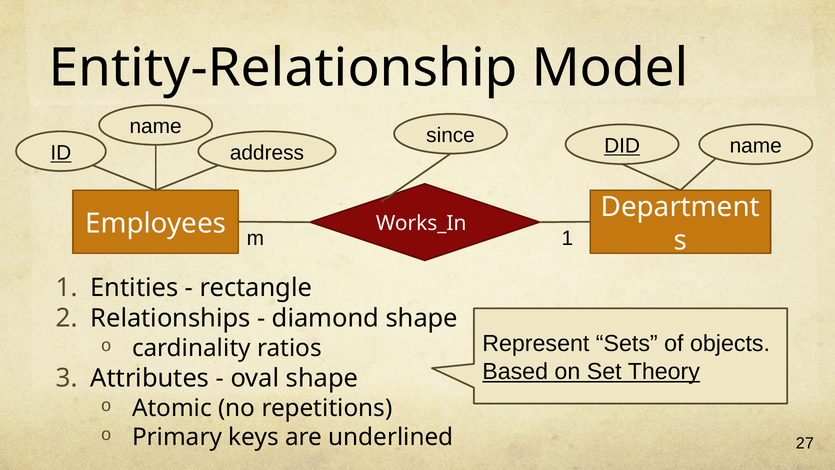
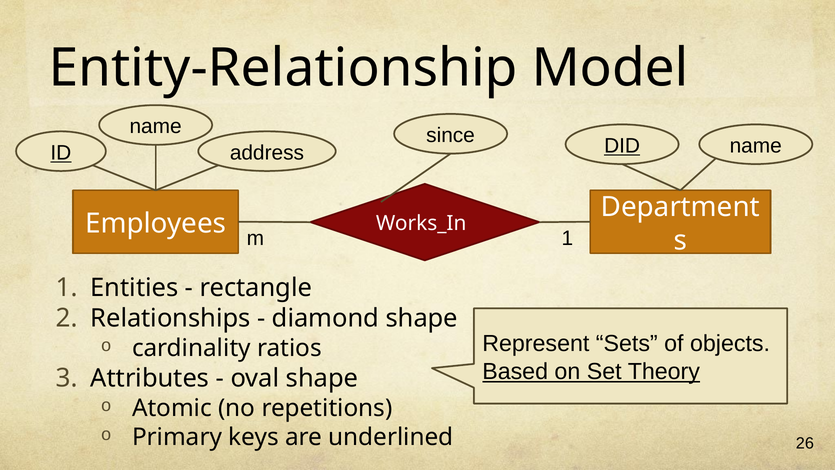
27: 27 -> 26
